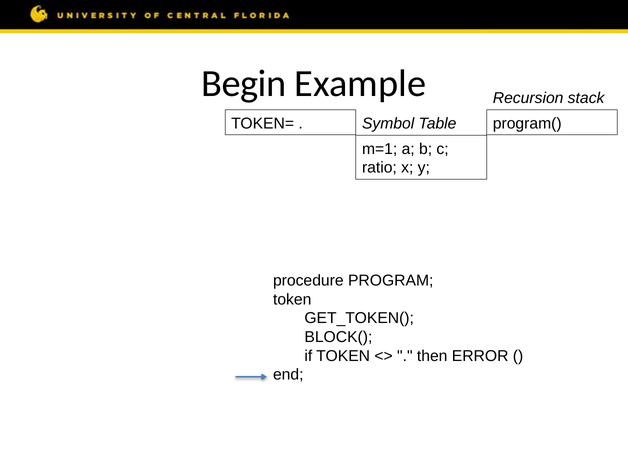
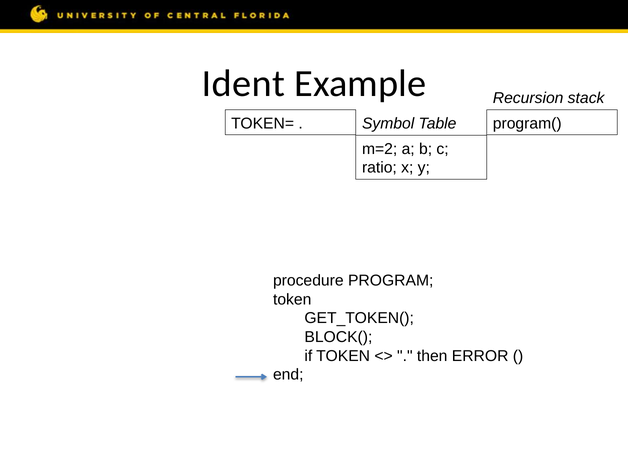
Begin at (244, 84): Begin -> Ident
m=1: m=1 -> m=2
